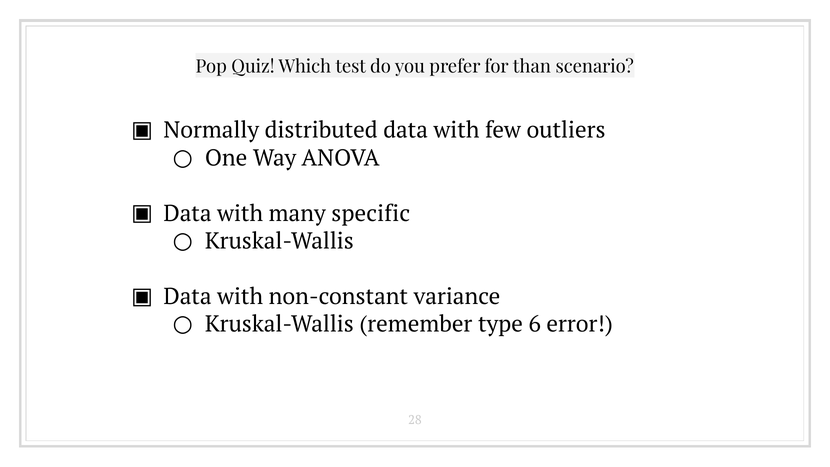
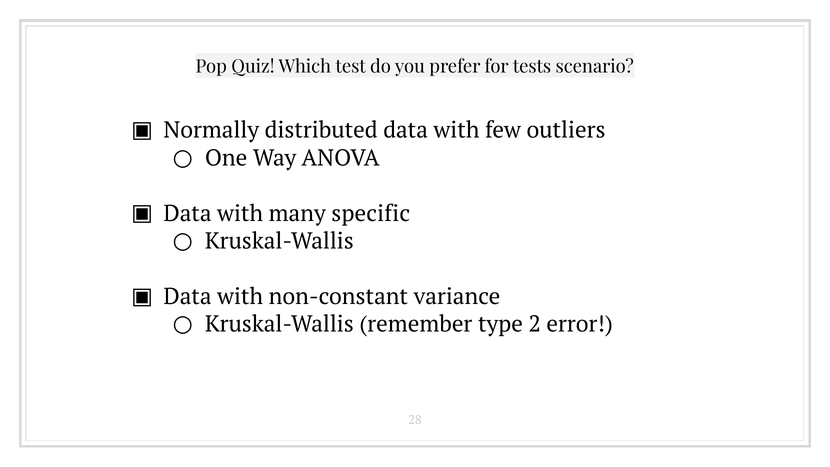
than: than -> tests
6: 6 -> 2
